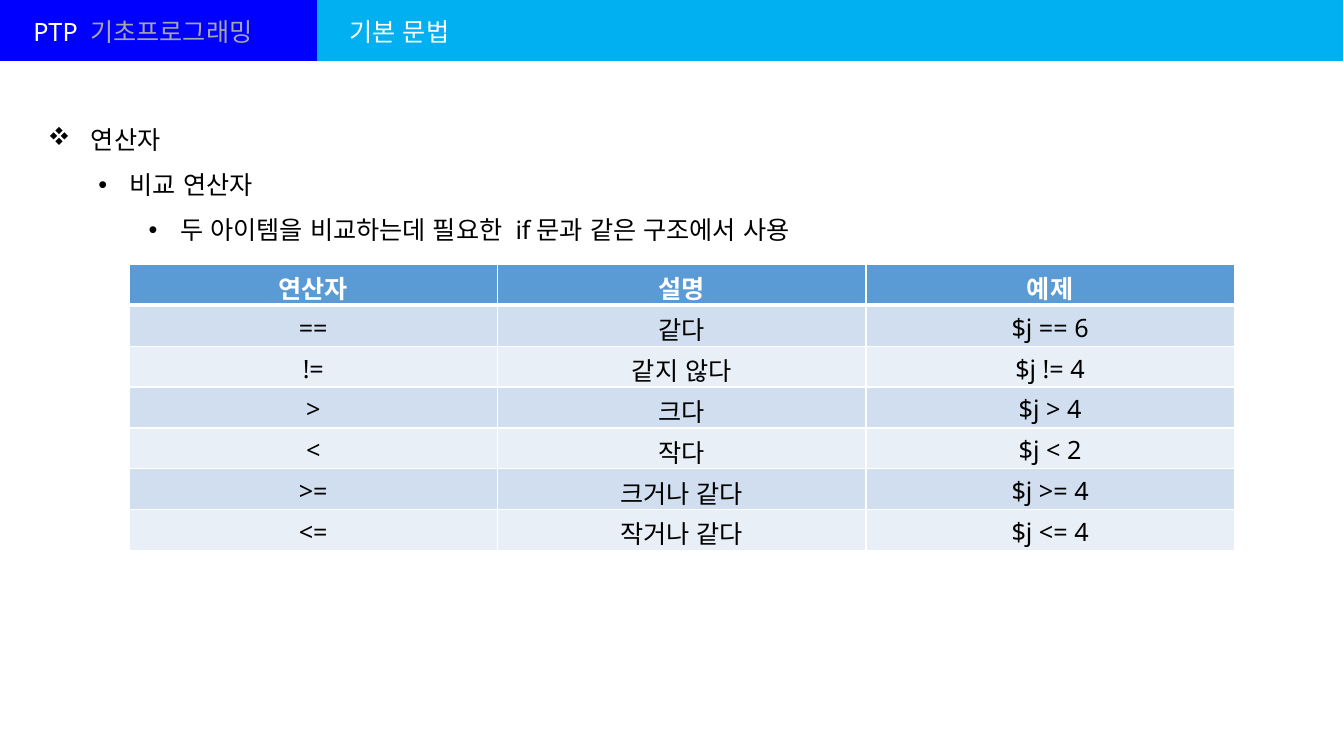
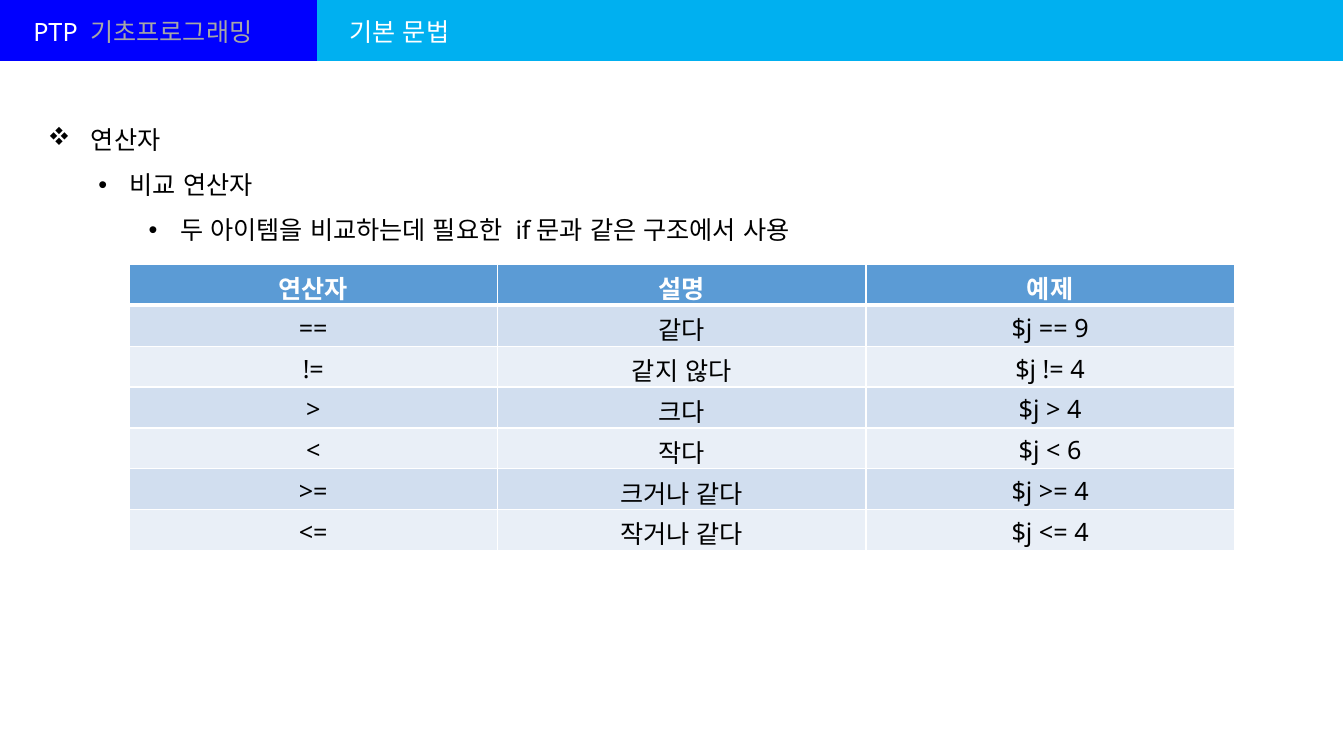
6: 6 -> 9
2: 2 -> 6
